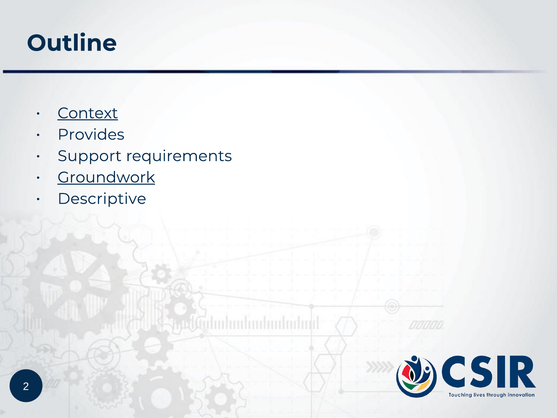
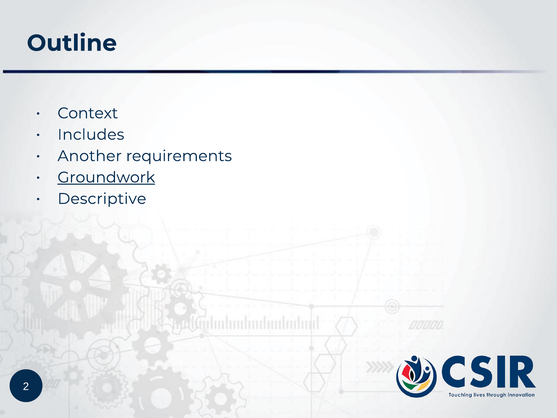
Context underline: present -> none
Provides: Provides -> Includes
Support: Support -> Another
